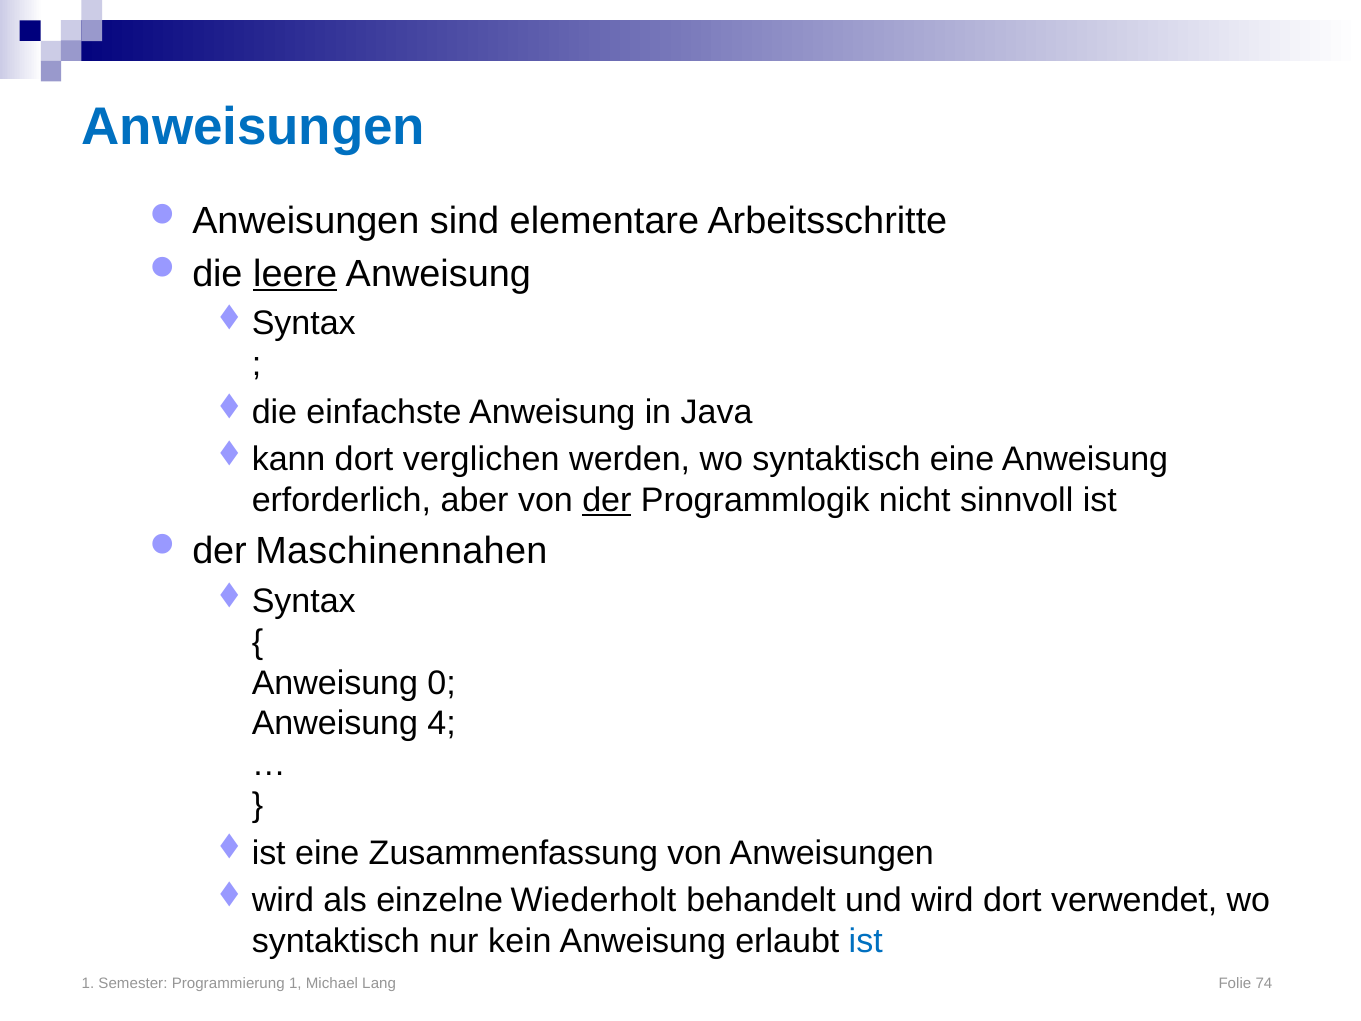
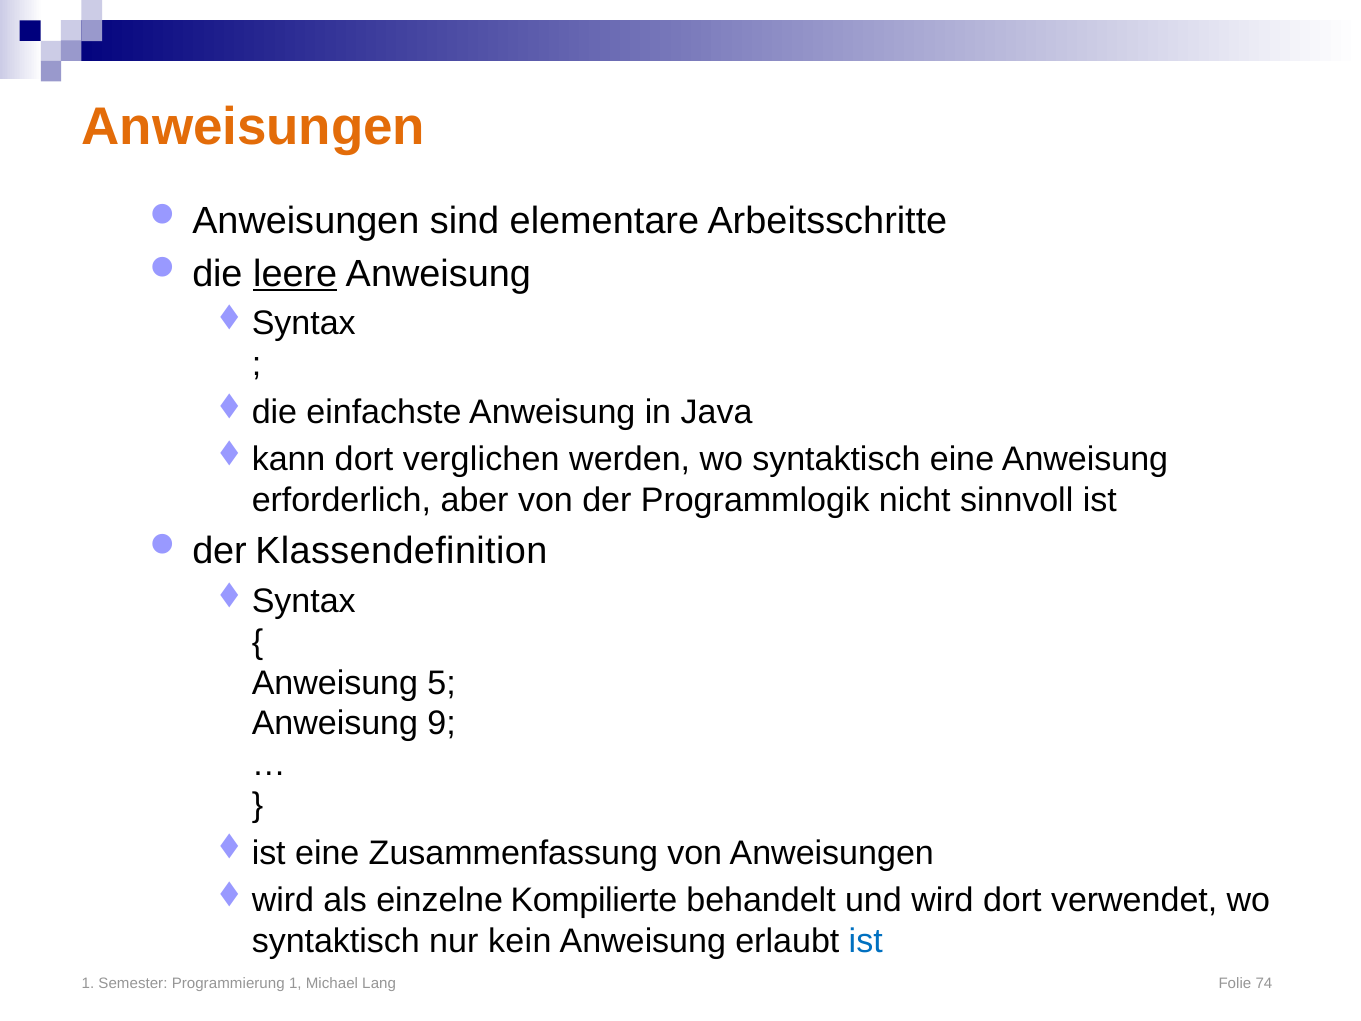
Anweisungen at (253, 127) colour: blue -> orange
der at (607, 500) underline: present -> none
Maschinennahen: Maschinennahen -> Klassendefinition
0: 0 -> 5
4: 4 -> 9
Wiederholt: Wiederholt -> Kompilierte
